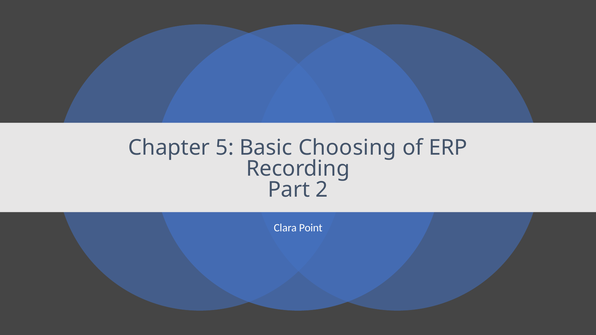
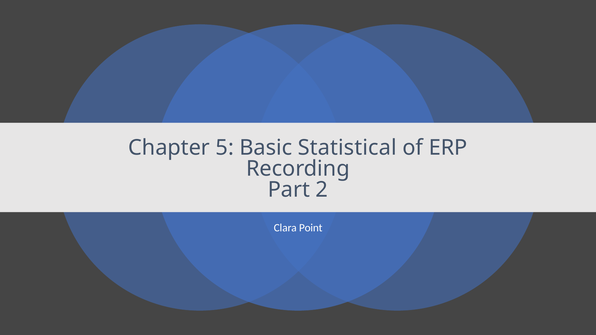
Choosing: Choosing -> Statistical
